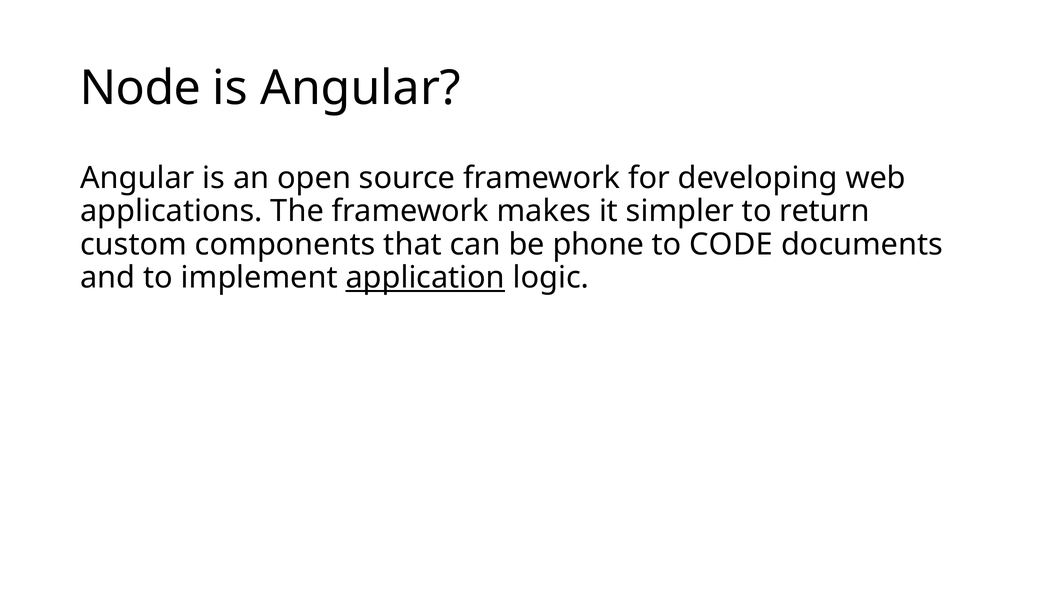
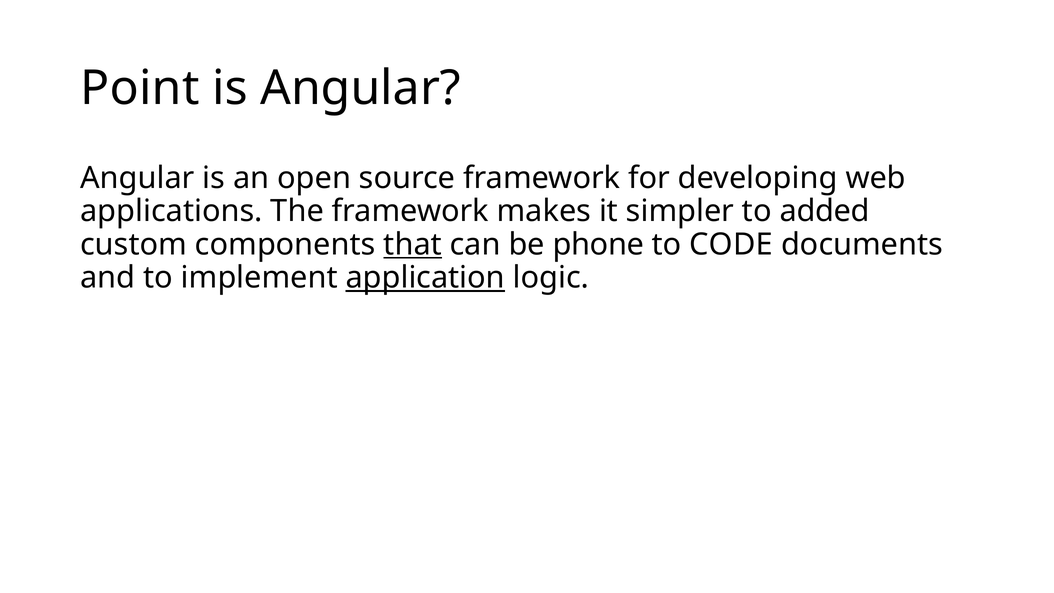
Node: Node -> Point
return: return -> added
that underline: none -> present
